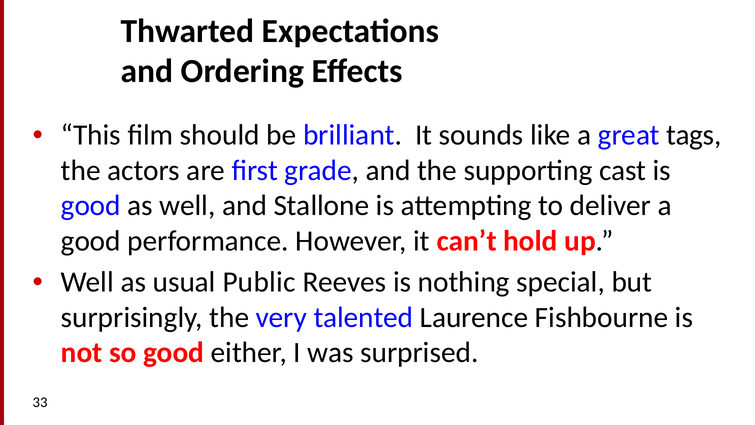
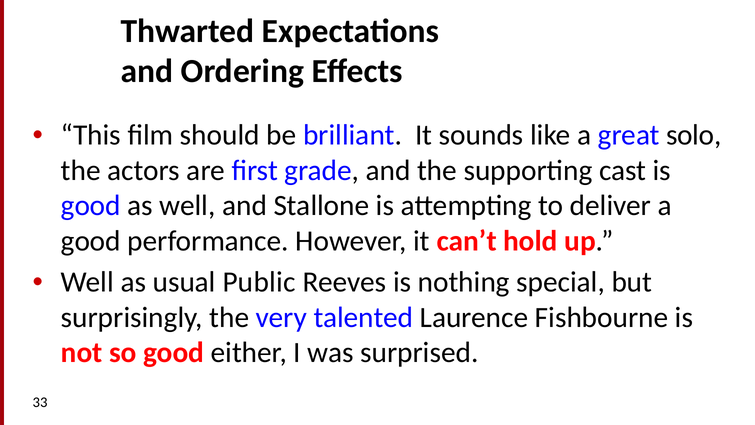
tags: tags -> solo
